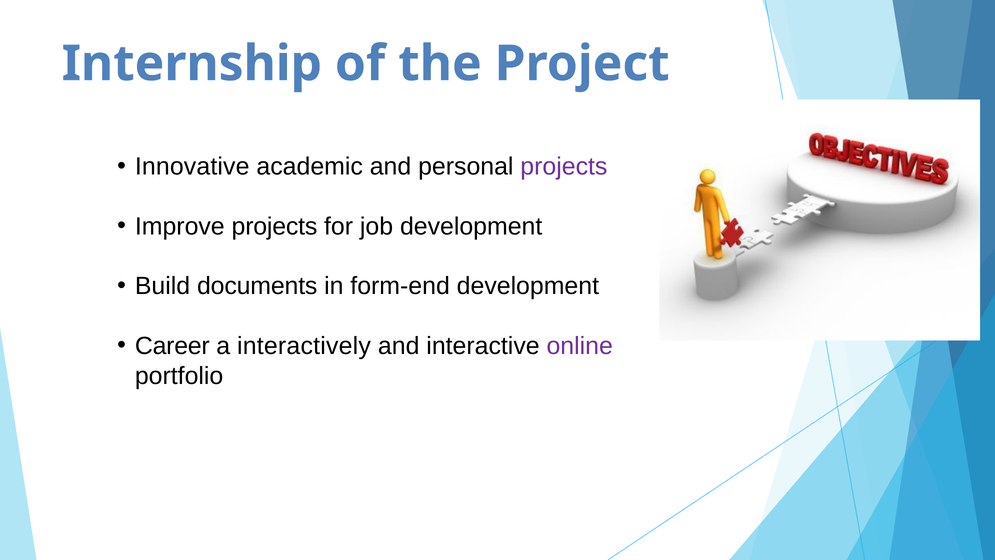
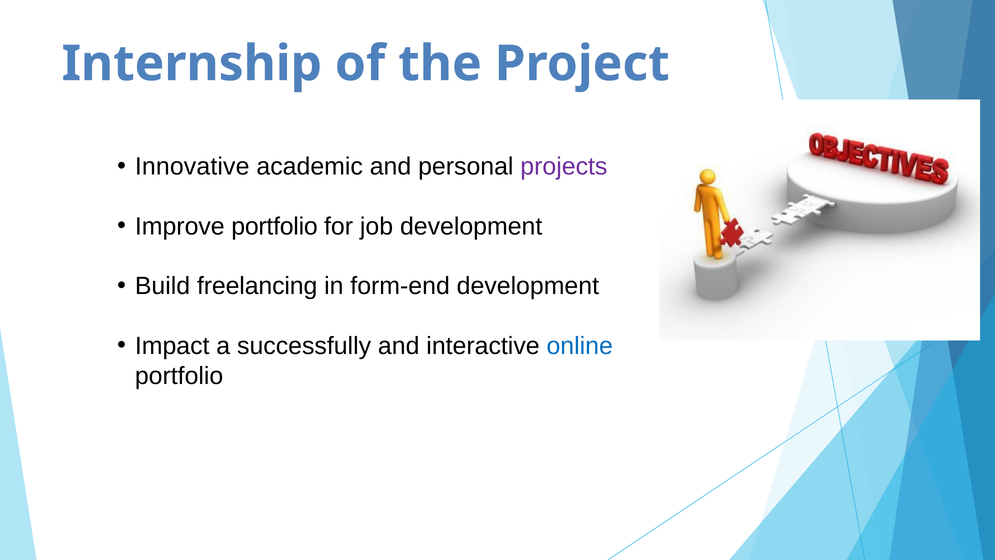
Improve projects: projects -> portfolio
documents: documents -> freelancing
Career: Career -> Impact
interactively: interactively -> successfully
online colour: purple -> blue
